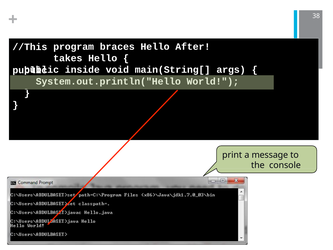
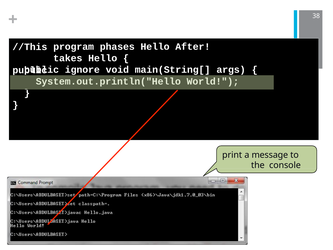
braces: braces -> phases
inside: inside -> ignore
